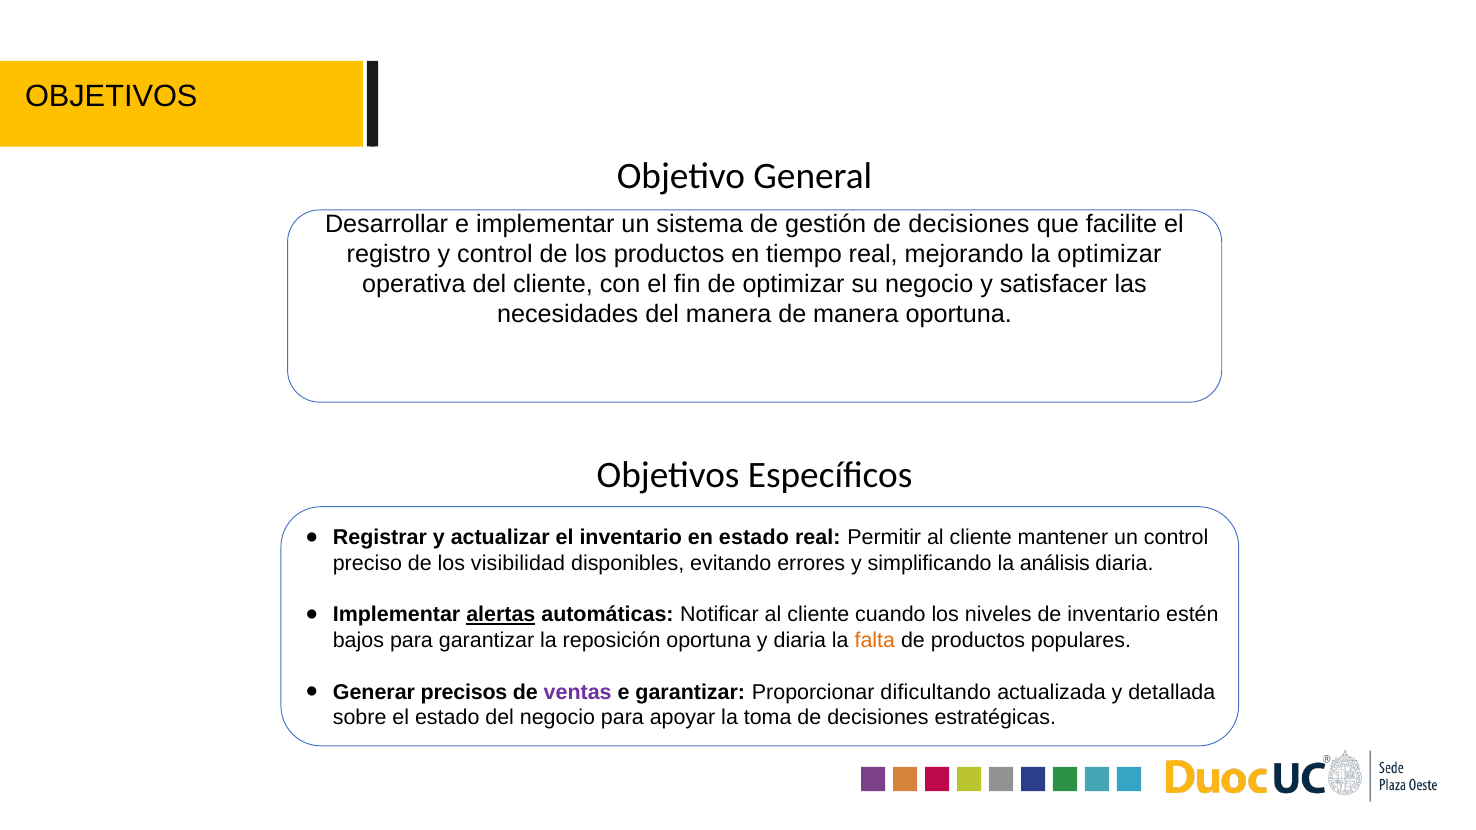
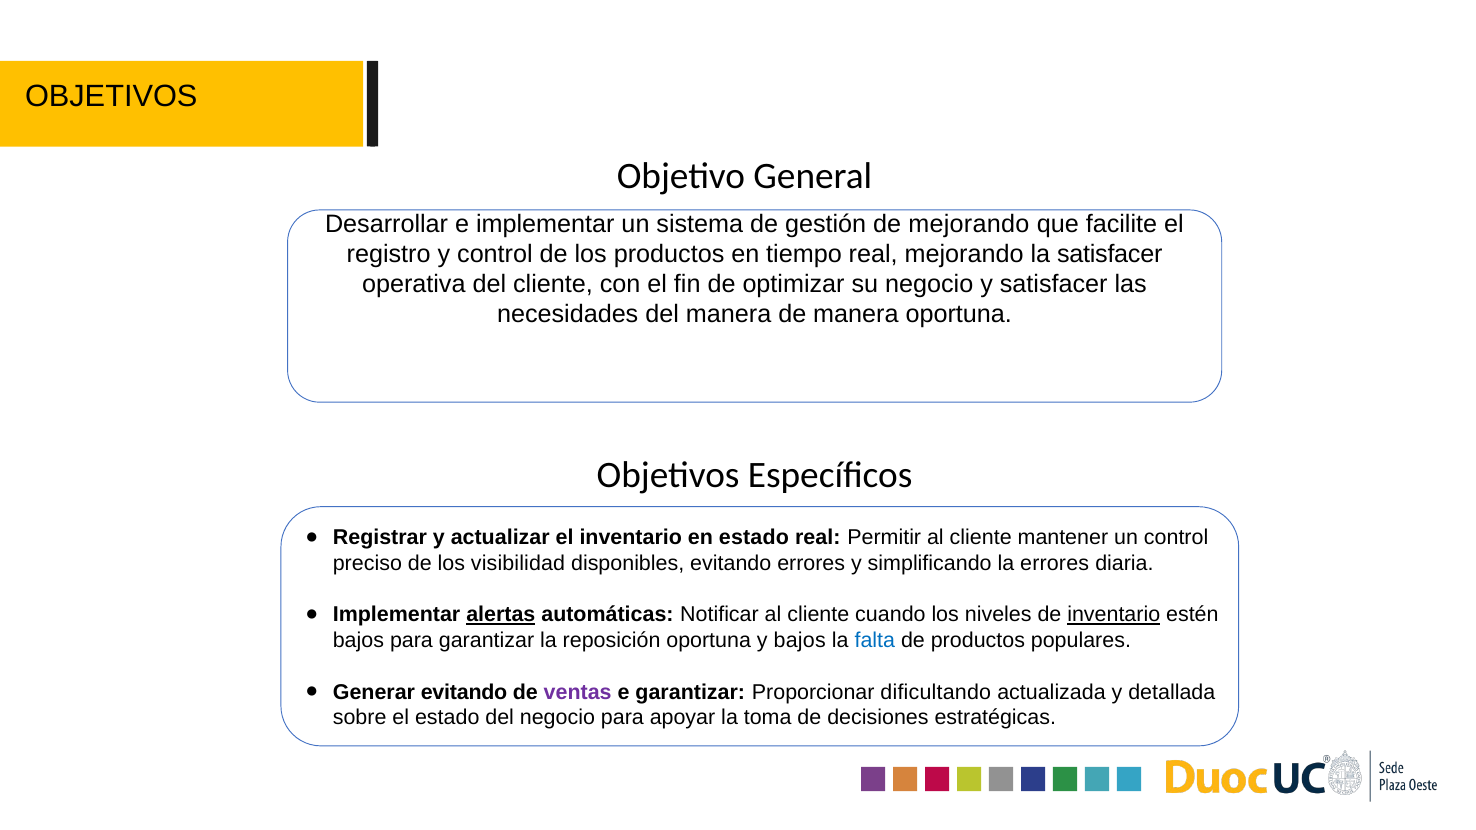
gestión de decisiones: decisiones -> mejorando
la optimizar: optimizar -> satisfacer
la análisis: análisis -> errores
inventario at (1114, 615) underline: none -> present
y diaria: diaria -> bajos
falta colour: orange -> blue
Generar precisos: precisos -> evitando
